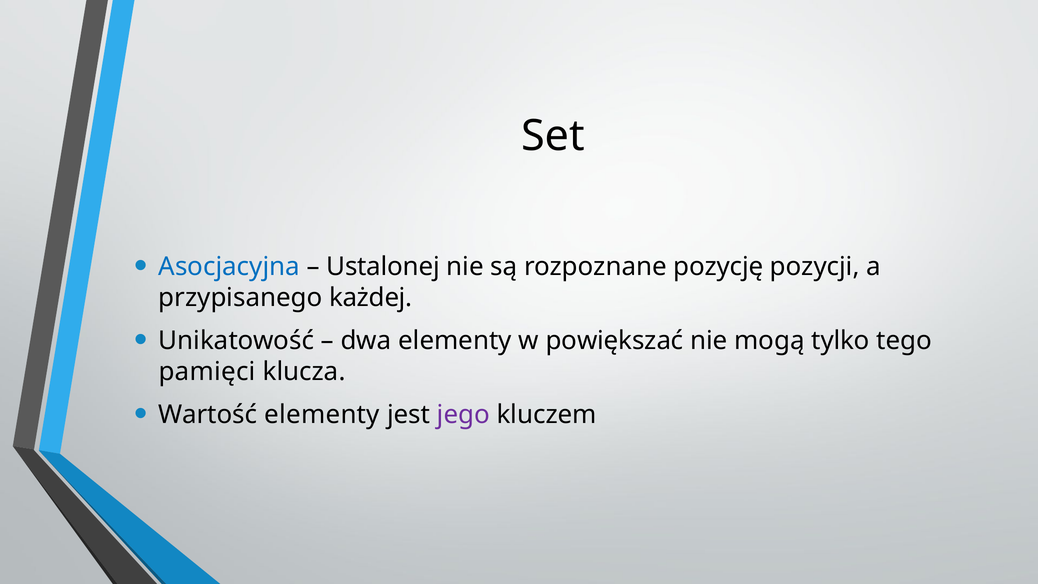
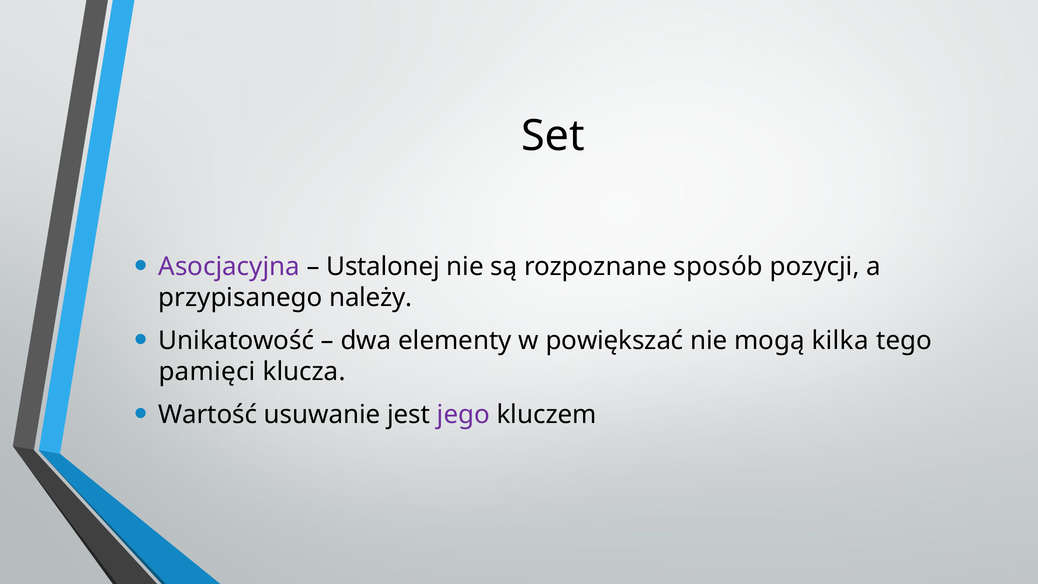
Asocjacyjna colour: blue -> purple
pozycję: pozycję -> sposób
każdej: każdej -> należy
tylko: tylko -> kilka
Wartość elementy: elementy -> usuwanie
